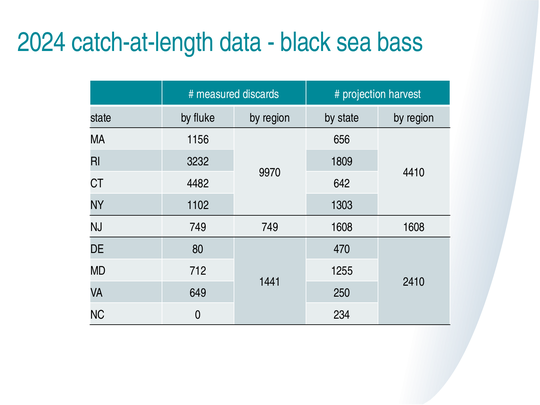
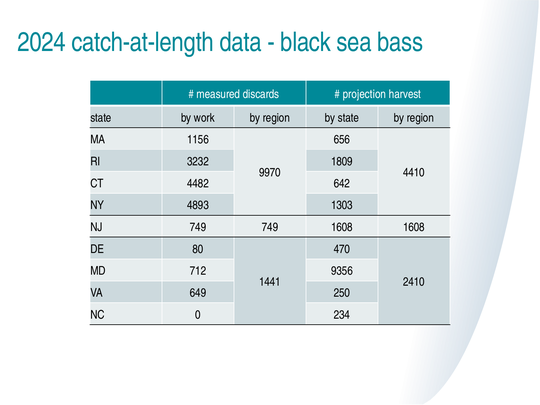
fluke: fluke -> work
1102: 1102 -> 4893
1255: 1255 -> 9356
